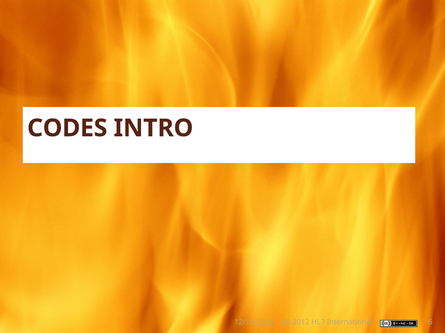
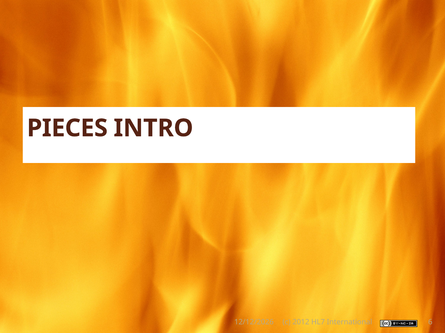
CODES: CODES -> PIECES
